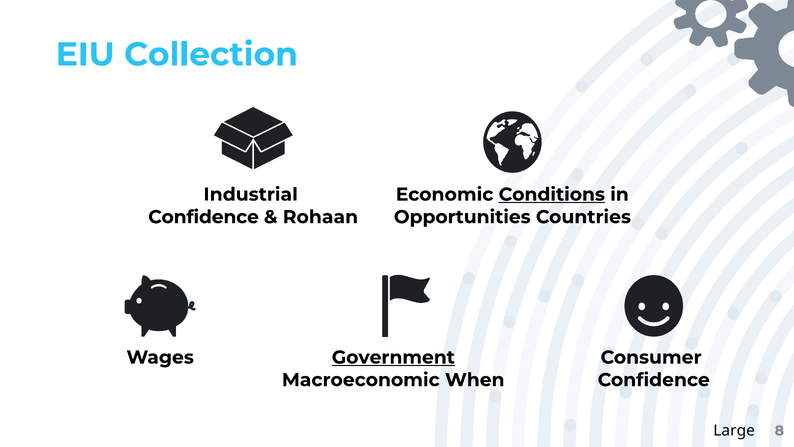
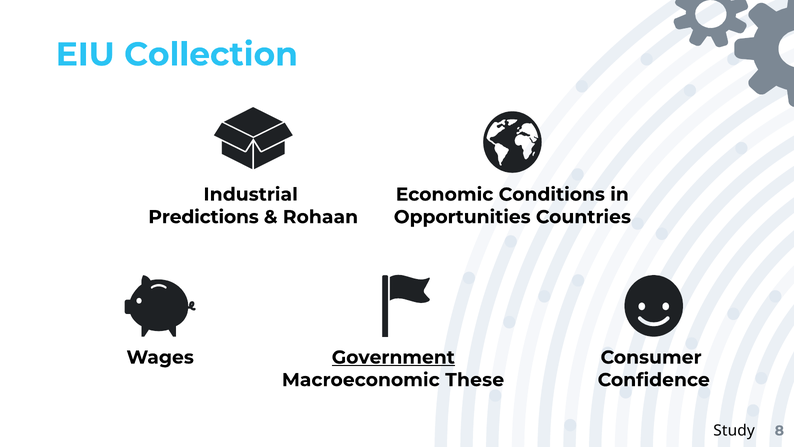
Conditions underline: present -> none
Confidence at (204, 217): Confidence -> Predictions
When: When -> These
Large: Large -> Study
